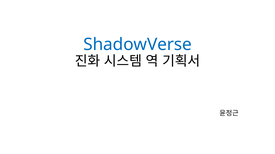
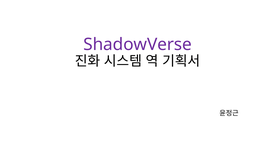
ShadowVerse colour: blue -> purple
